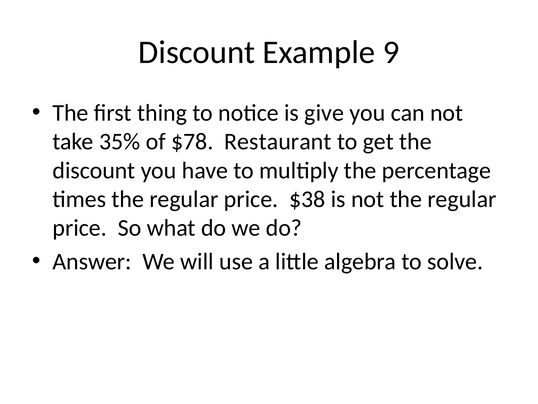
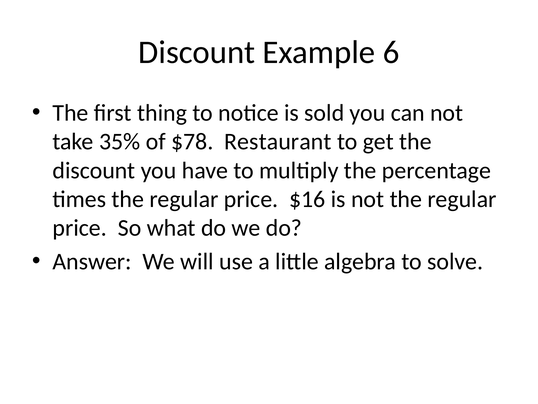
9: 9 -> 6
give: give -> sold
$38: $38 -> $16
